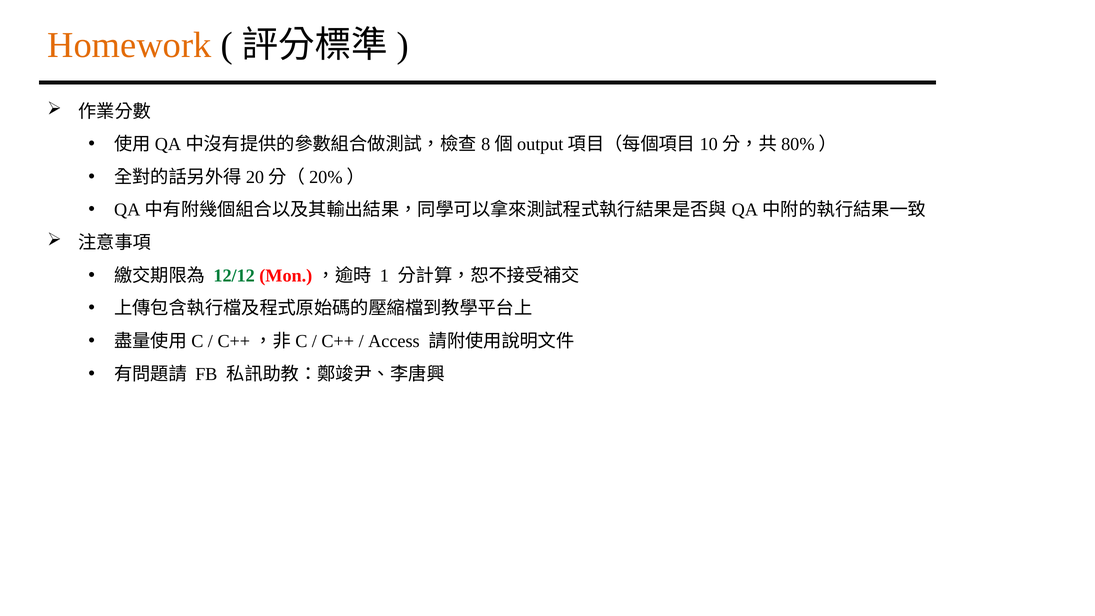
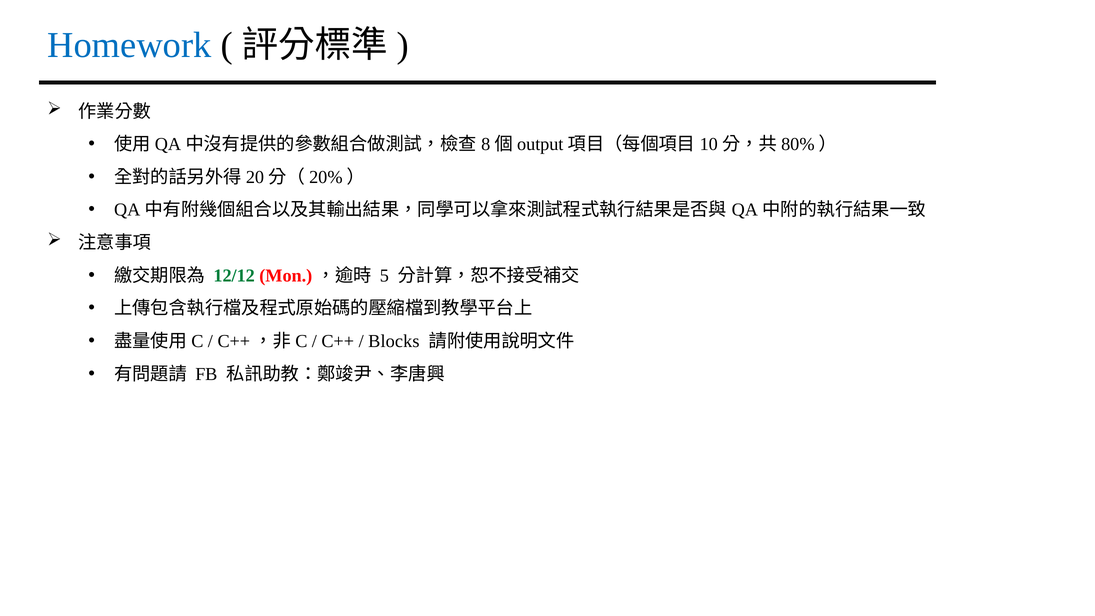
Homework colour: orange -> blue
1: 1 -> 5
Access: Access -> Blocks
